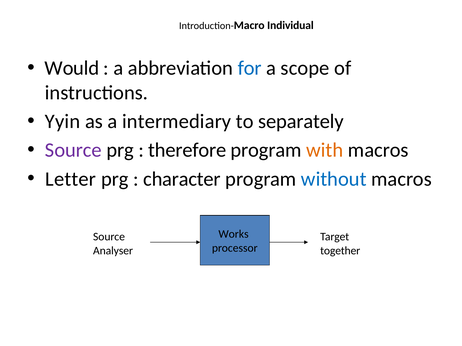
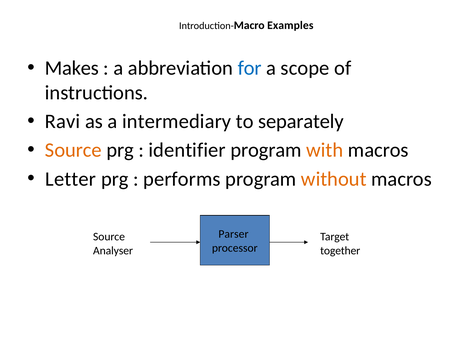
Individual: Individual -> Examples
Would: Would -> Makes
Yyin: Yyin -> Ravi
Source at (73, 150) colour: purple -> orange
therefore: therefore -> identifier
character: character -> performs
without colour: blue -> orange
Works: Works -> Parser
